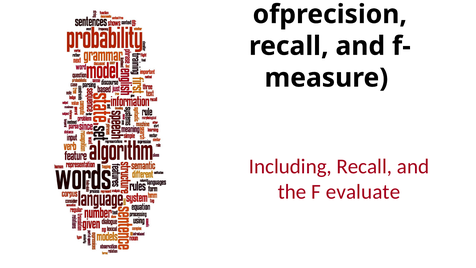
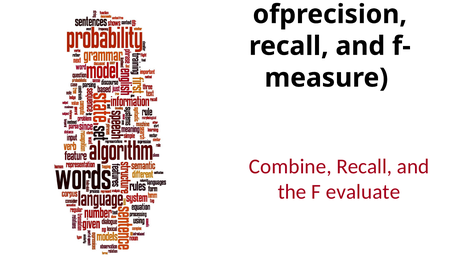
Including: Including -> Combine
